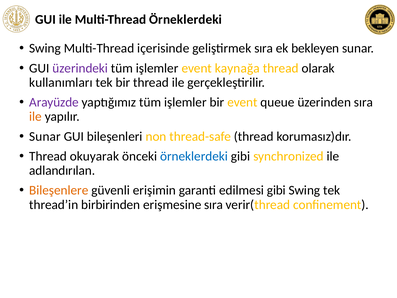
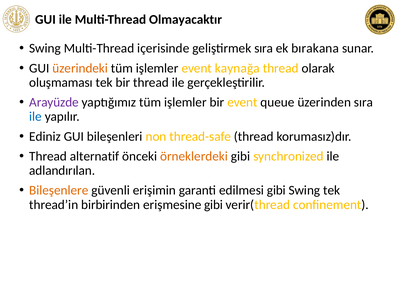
Multi-Thread Örneklerdeki: Örneklerdeki -> Olmayacaktır
bekleyen: bekleyen -> bırakana
üzerindeki colour: purple -> orange
kullanımları: kullanımları -> oluşmaması
ile at (36, 117) colour: orange -> blue
Sunar at (45, 136): Sunar -> Ediniz
okuyarak: okuyarak -> alternatif
örneklerdeki at (194, 156) colour: blue -> orange
erişmesine sıra: sıra -> gibi
